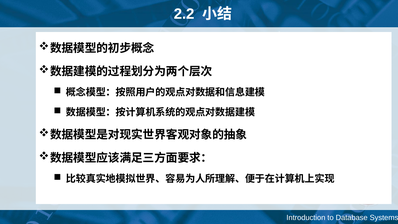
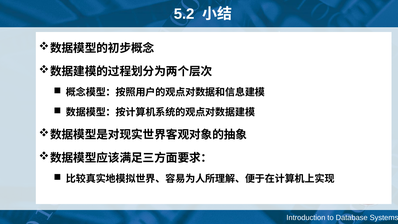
2.2: 2.2 -> 5.2
